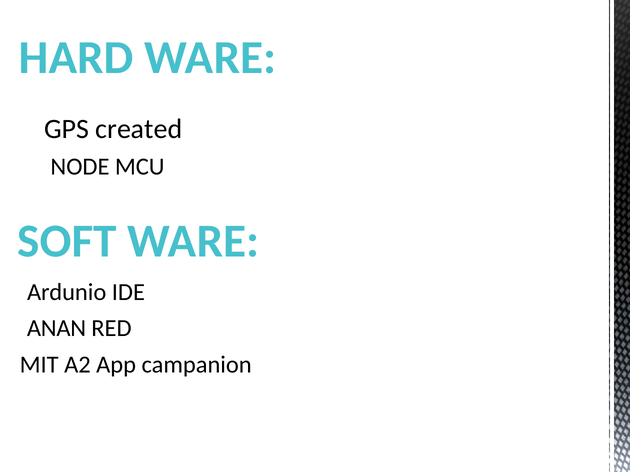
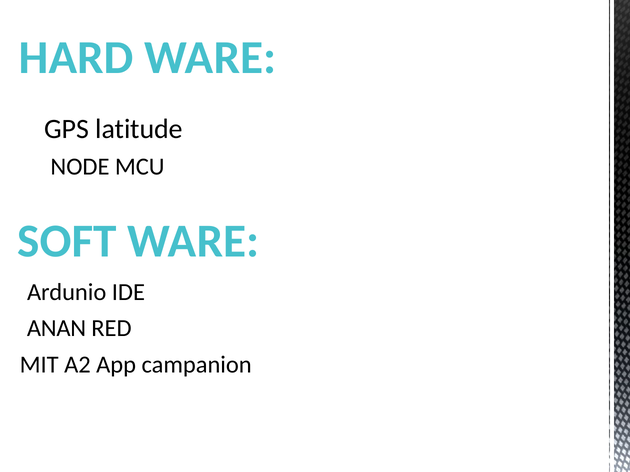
created: created -> latitude
